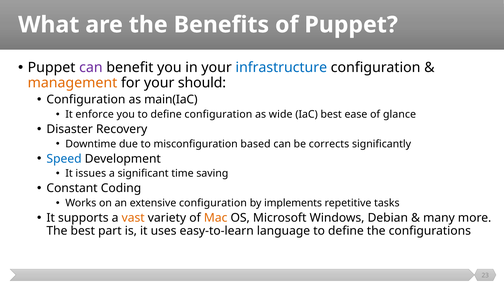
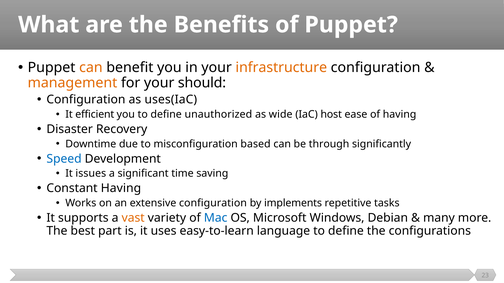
can at (91, 68) colour: purple -> orange
infrastructure colour: blue -> orange
main(IaC: main(IaC -> uses(IaC
enforce: enforce -> efficient
define configuration: configuration -> unauthorized
IaC best: best -> host
of glance: glance -> having
corrects: corrects -> through
Constant Coding: Coding -> Having
Mac colour: orange -> blue
